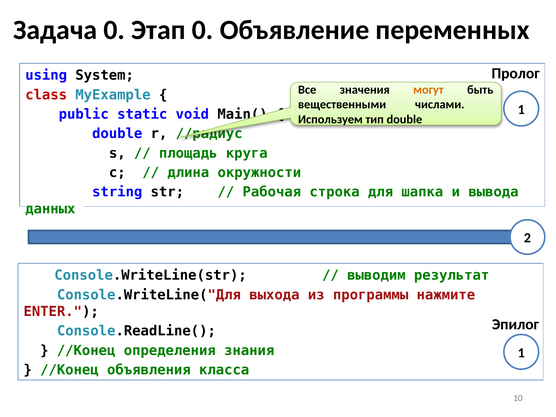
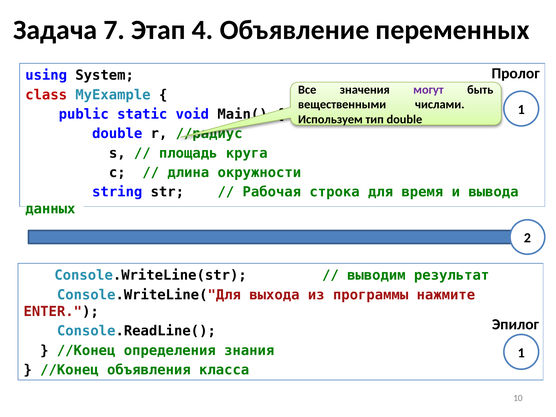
Задача 0: 0 -> 7
Этап 0: 0 -> 4
могут colour: orange -> purple
шапка: шапка -> время
